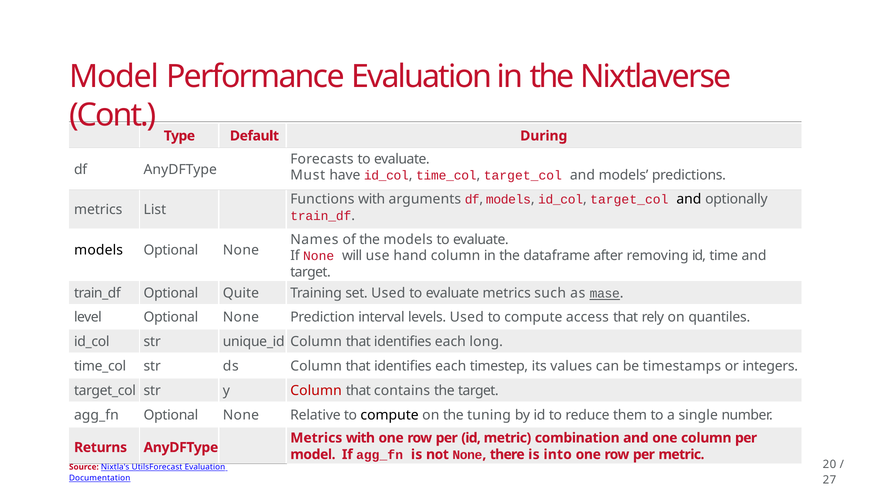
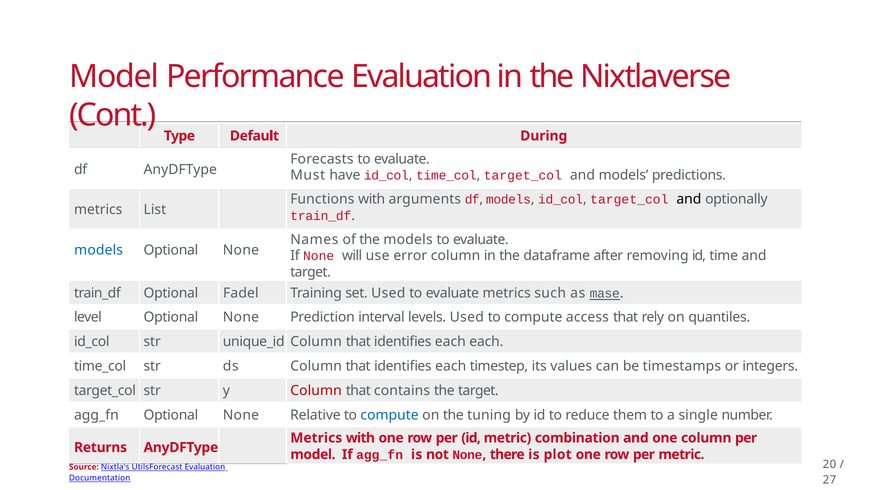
models at (99, 250) colour: black -> blue
hand: hand -> error
Quite: Quite -> Fadel
each long: long -> each
compute at (390, 415) colour: black -> blue
into: into -> plot
